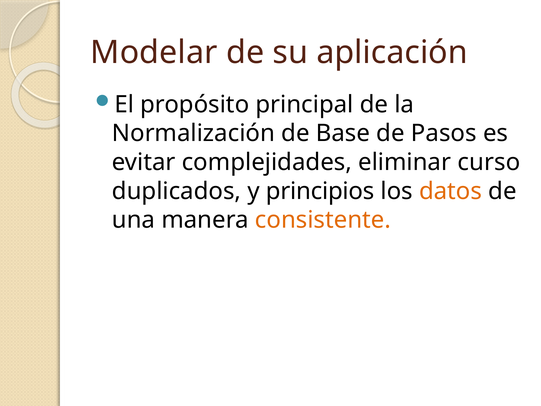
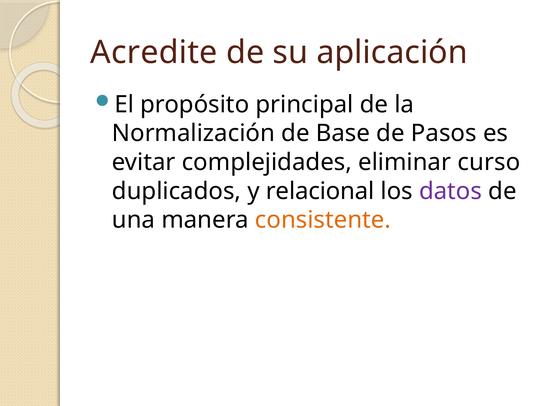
Modelar: Modelar -> Acredite
principios: principios -> relacional
datos colour: orange -> purple
